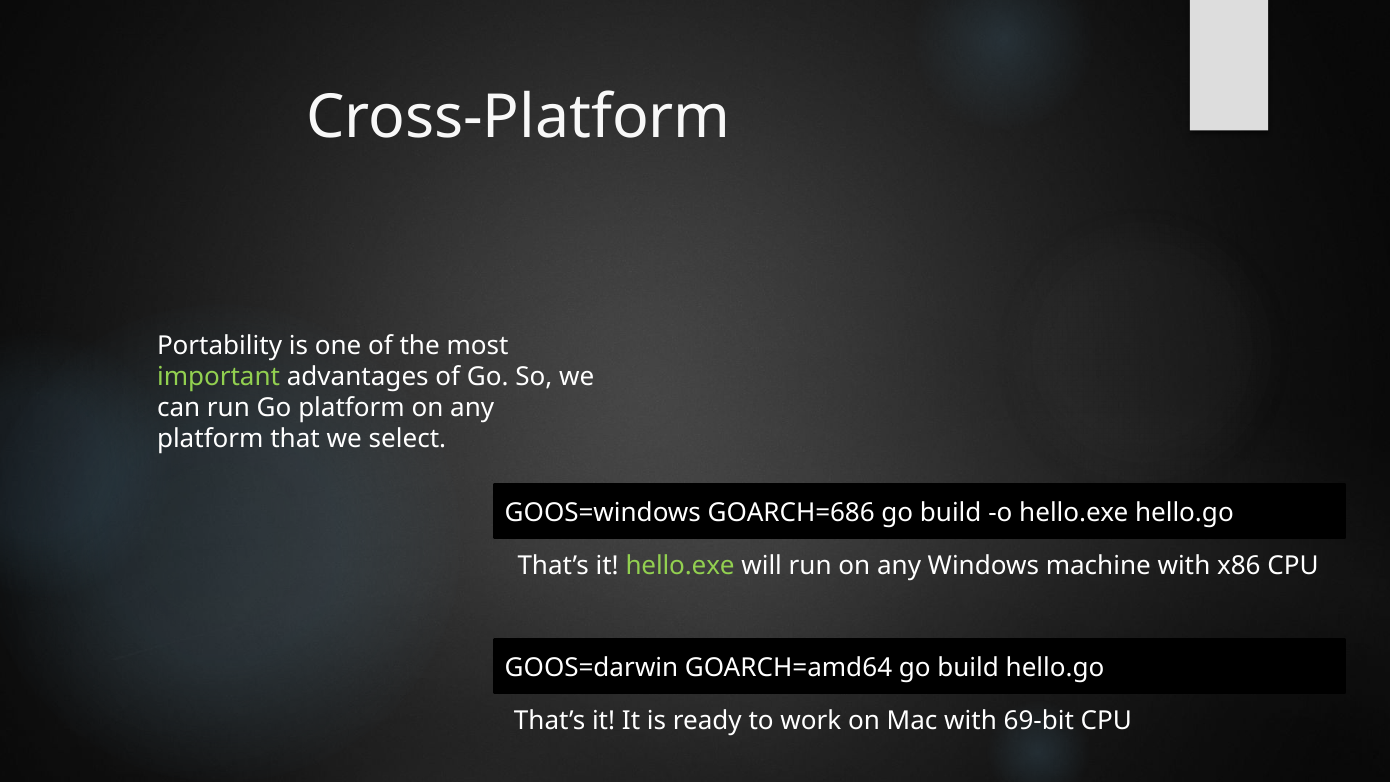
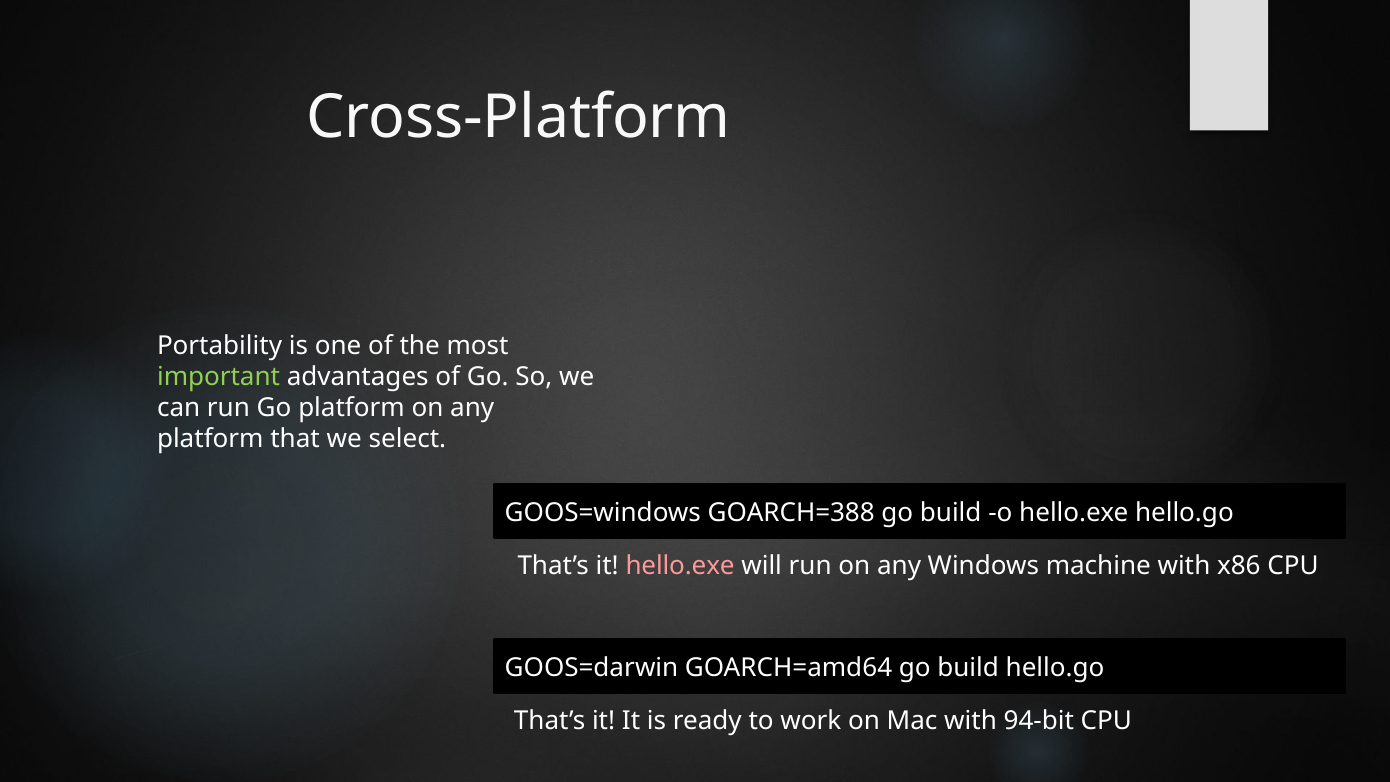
GOARCH=686: GOARCH=686 -> GOARCH=388
hello.exe at (680, 566) colour: light green -> pink
69-bit: 69-bit -> 94-bit
